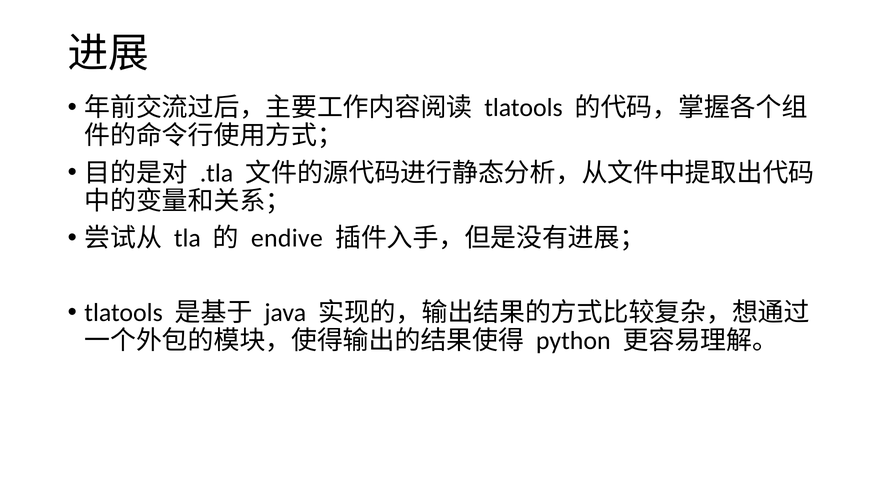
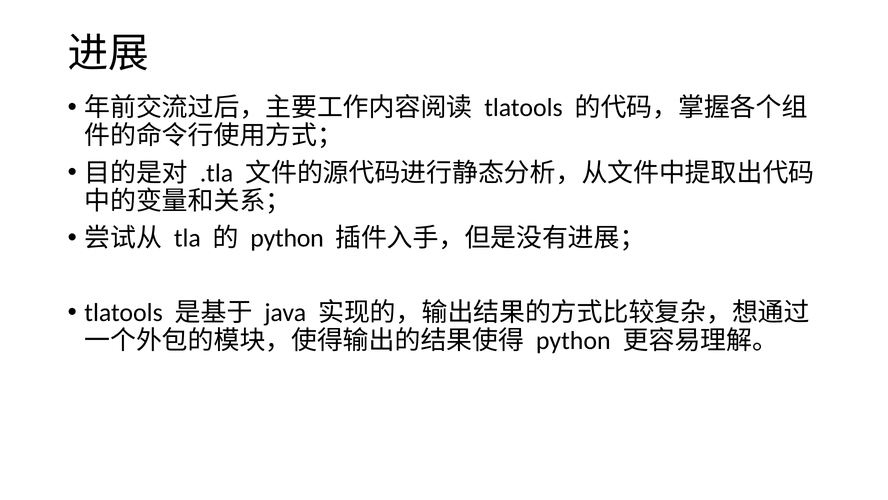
endive at (287, 238): endive -> python
